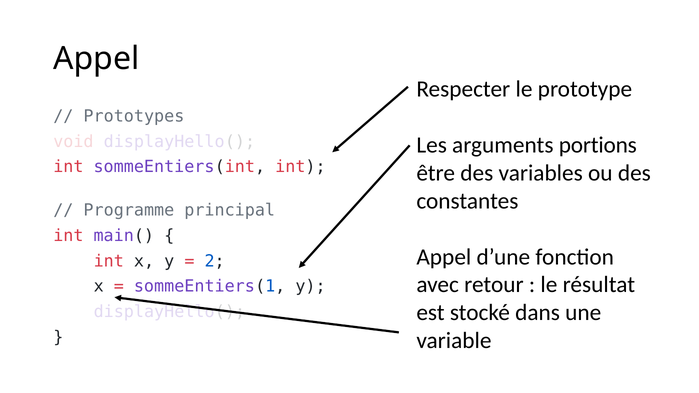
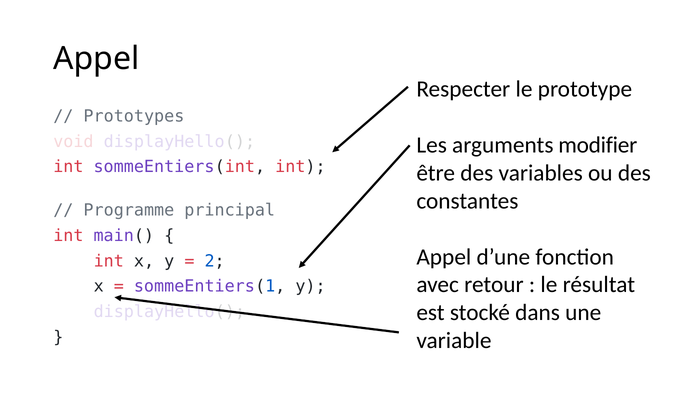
portions: portions -> modifier
